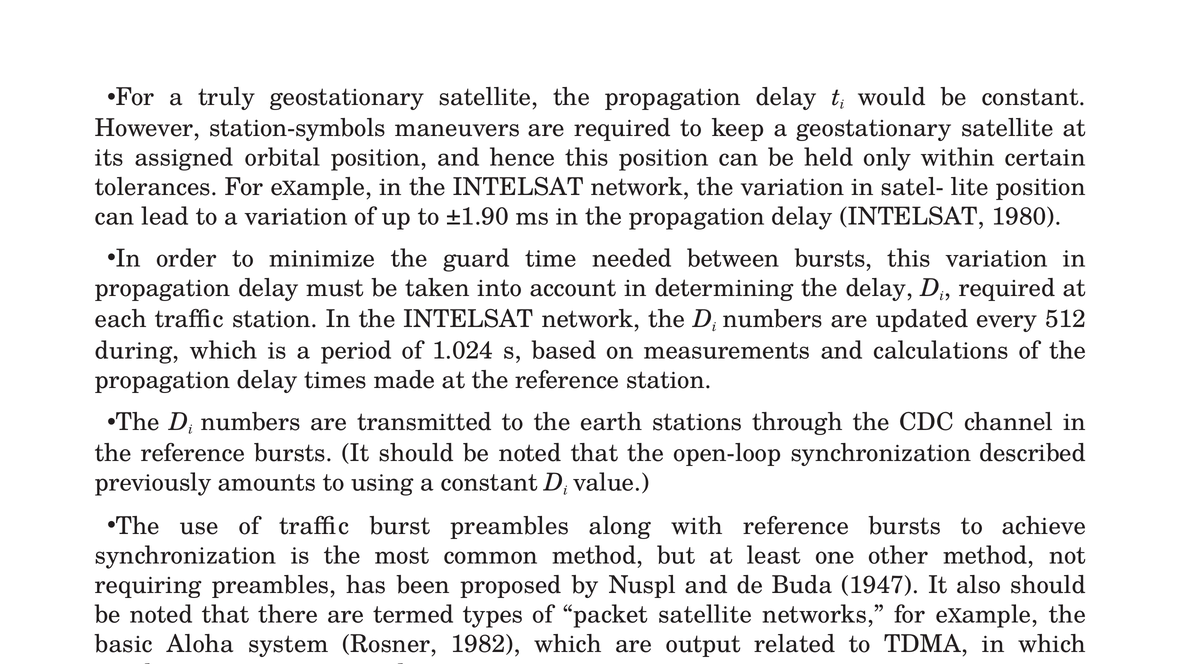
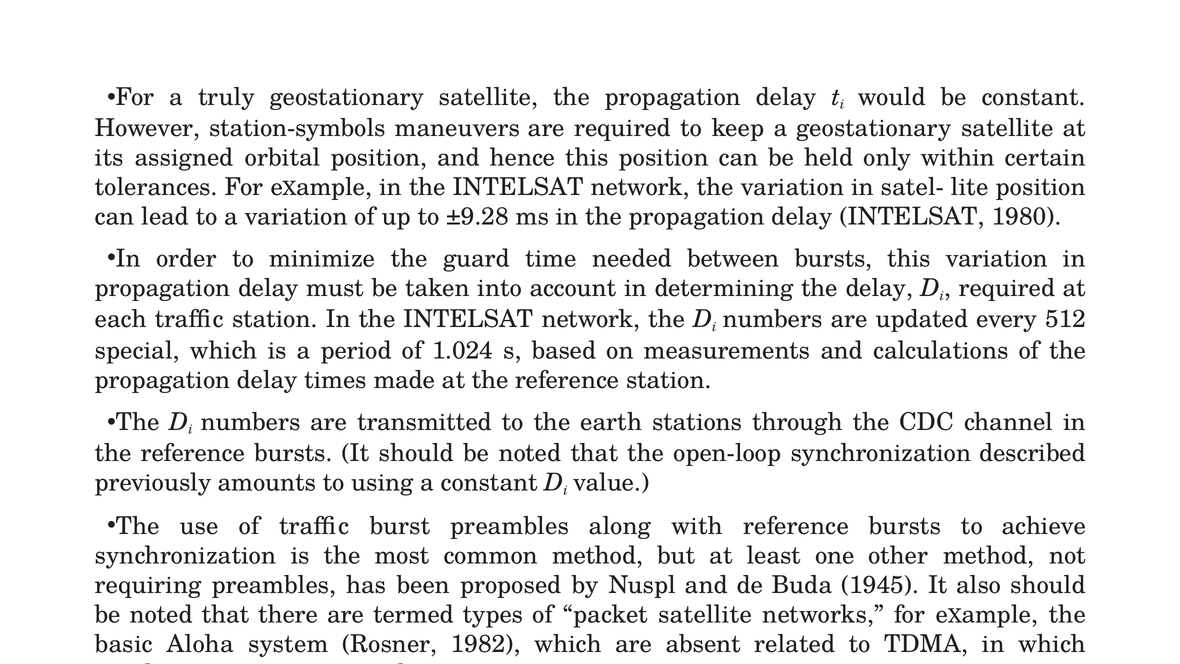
±1.90: ±1.90 -> ±9.28
during: during -> special
1947: 1947 -> 1945
output: output -> absent
